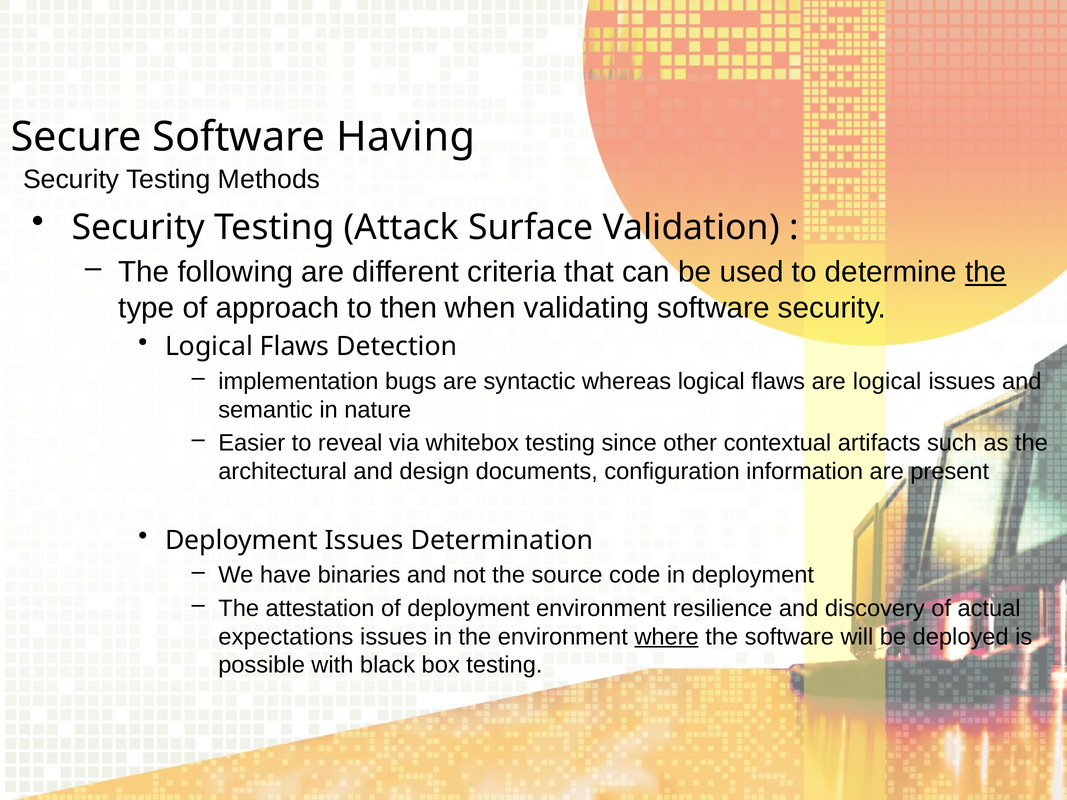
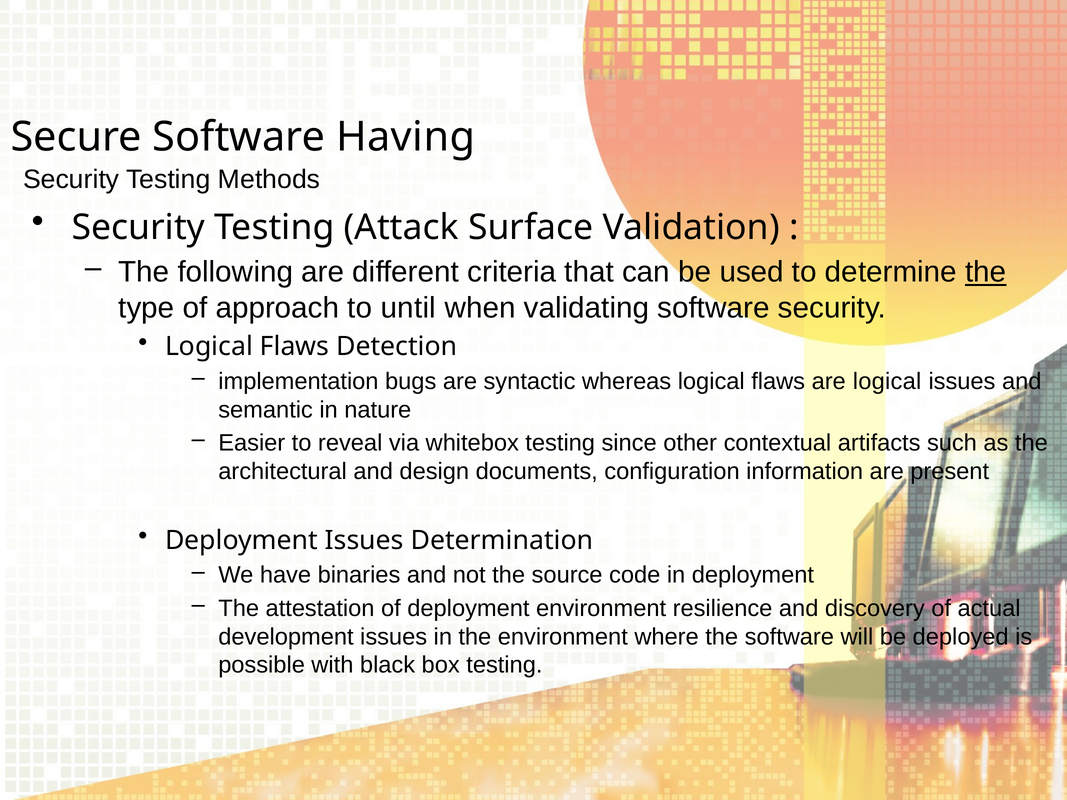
then: then -> until
expectations: expectations -> development
where underline: present -> none
